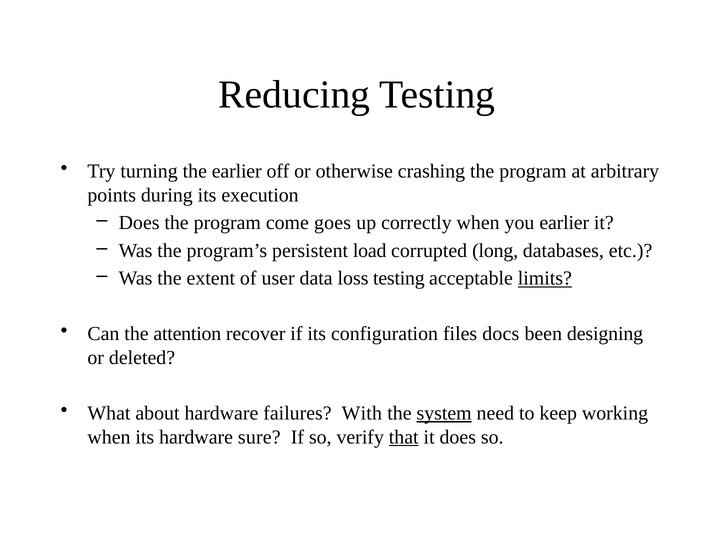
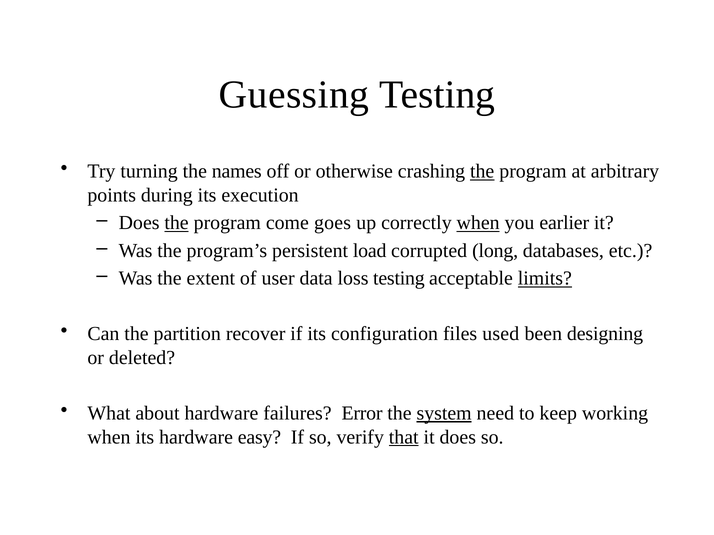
Reducing: Reducing -> Guessing
the earlier: earlier -> names
the at (482, 172) underline: none -> present
the at (177, 223) underline: none -> present
when at (478, 223) underline: none -> present
attention: attention -> partition
docs: docs -> used
With: With -> Error
sure: sure -> easy
